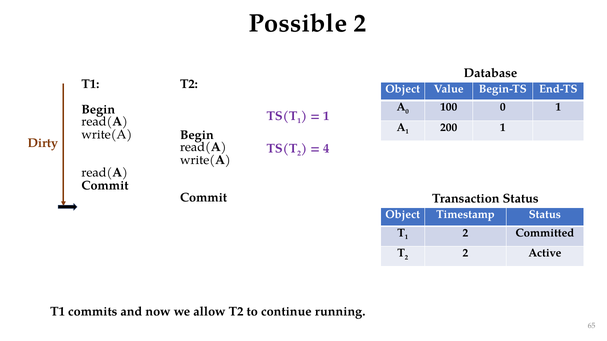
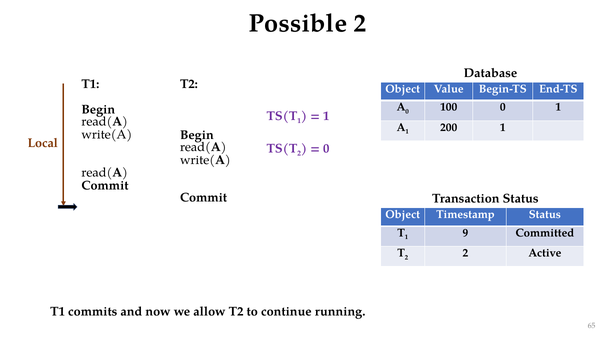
Dirty: Dirty -> Local
4 at (326, 149): 4 -> 0
1 2: 2 -> 9
